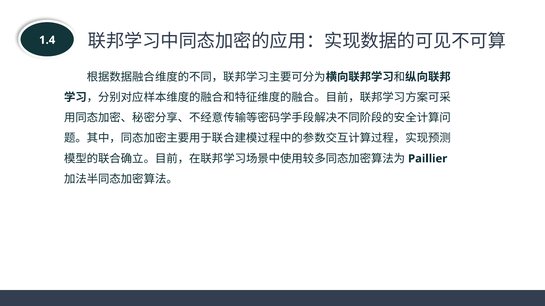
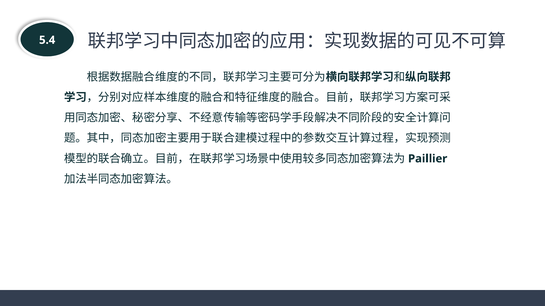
1.4: 1.4 -> 5.4
